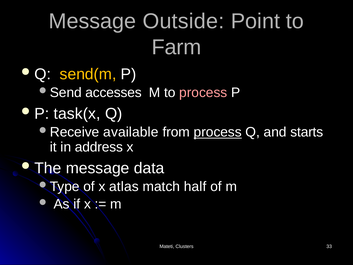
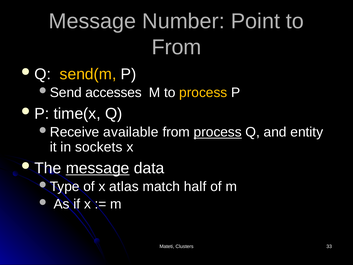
Outside: Outside -> Number
Farm at (177, 47): Farm -> From
process at (203, 92) colour: pink -> yellow
task(x: task(x -> time(x
starts: starts -> entity
address: address -> sockets
message at (98, 168) underline: none -> present
